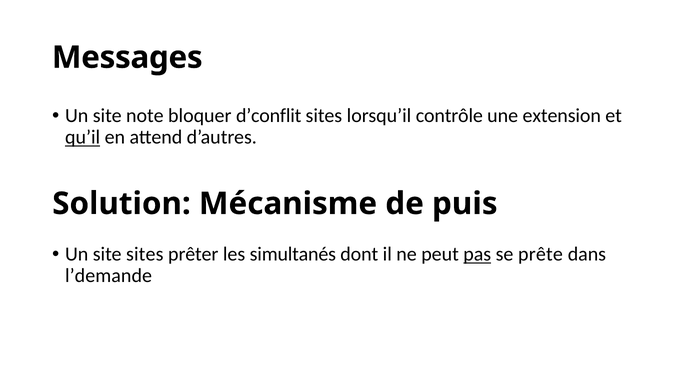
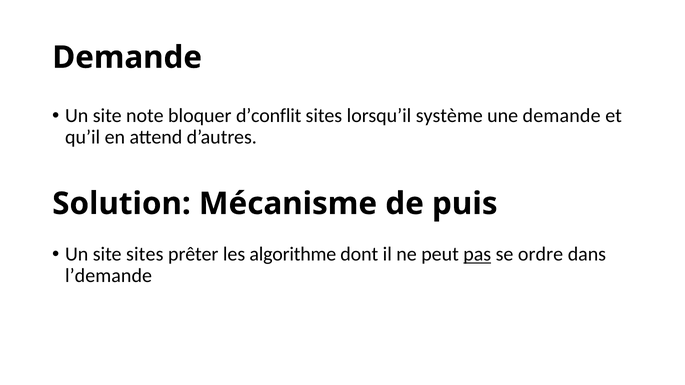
Messages at (127, 58): Messages -> Demande
contrôle: contrôle -> système
une extension: extension -> demande
qu’il underline: present -> none
simultanés: simultanés -> algorithme
prête: prête -> ordre
